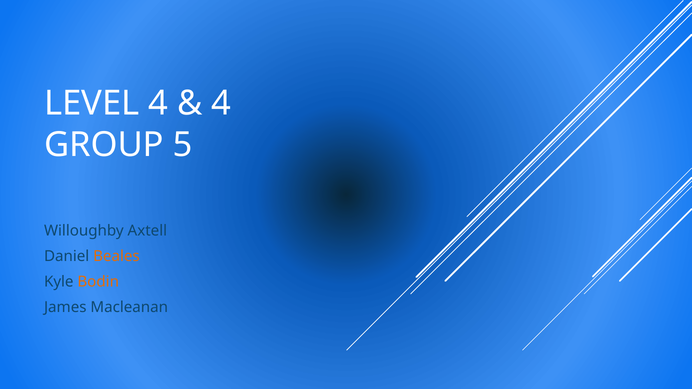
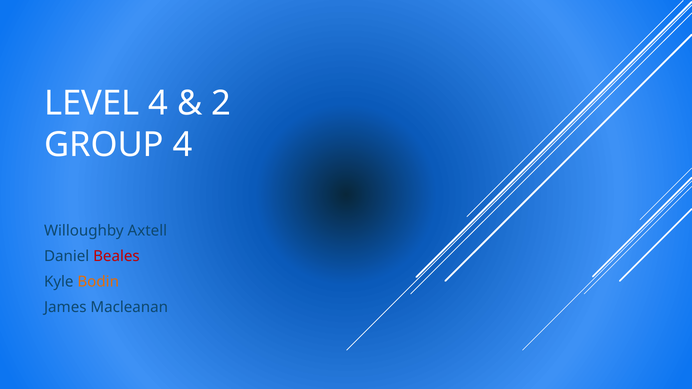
4 at (221, 104): 4 -> 2
GROUP 5: 5 -> 4
Beales colour: orange -> red
